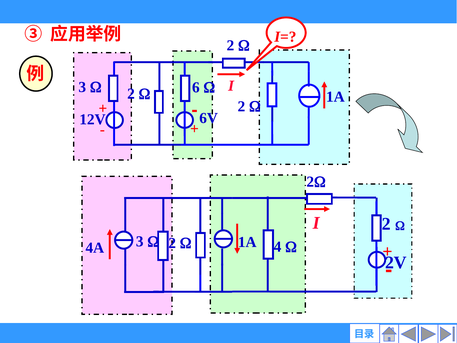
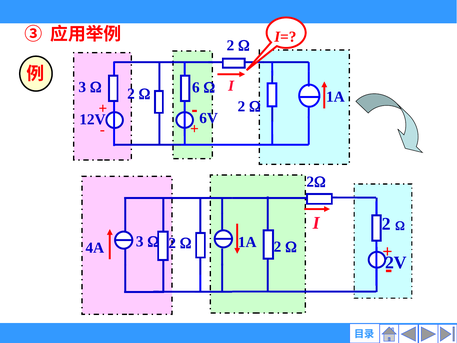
1A 4: 4 -> 2
